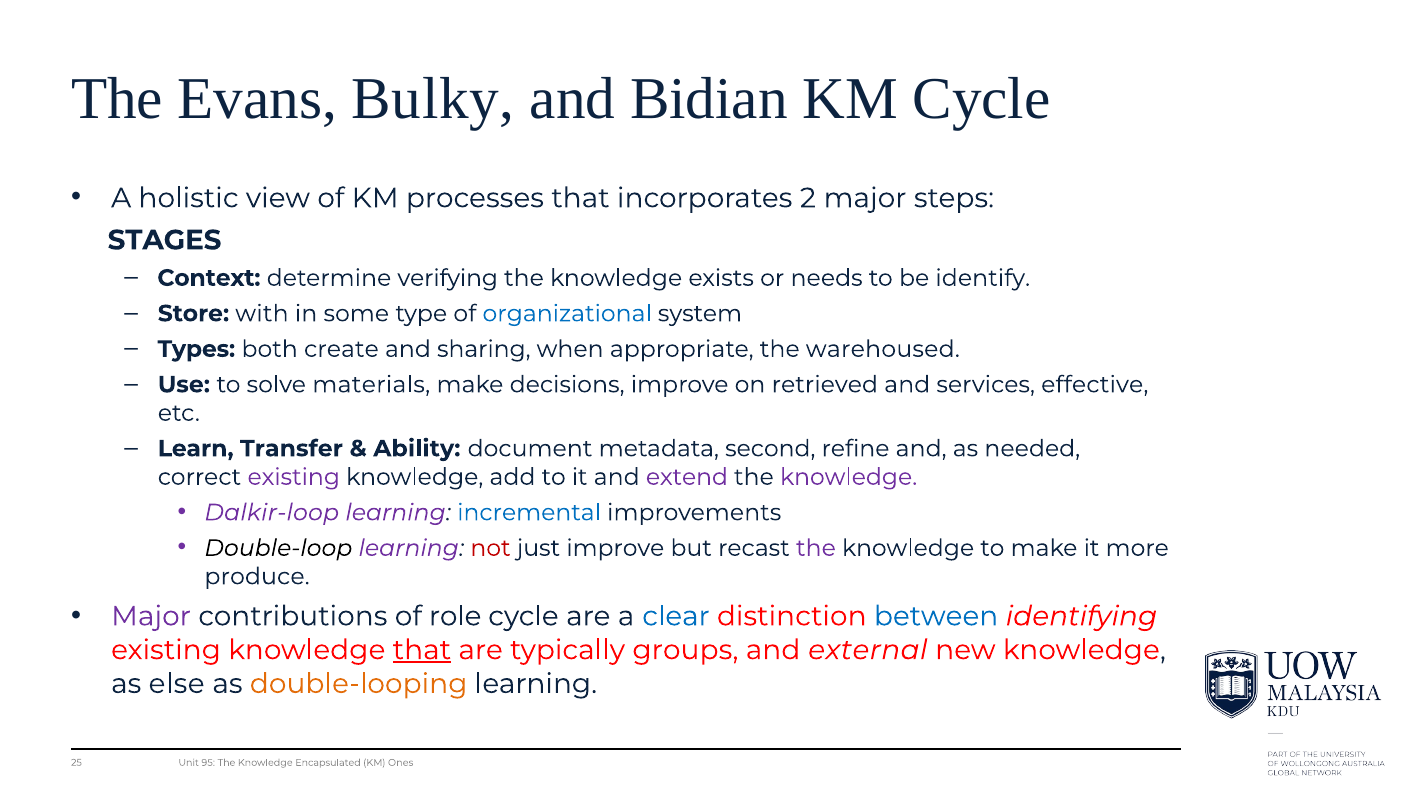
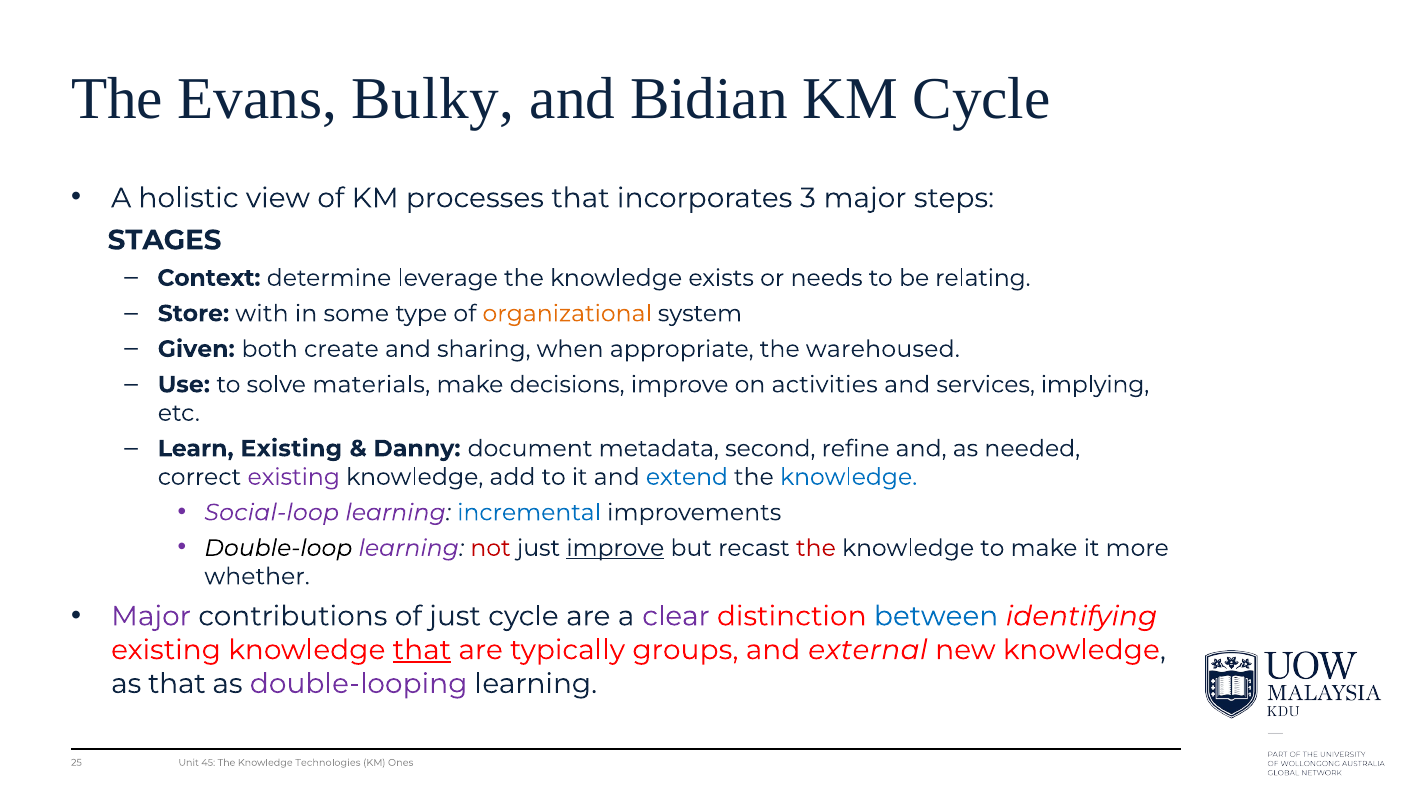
2: 2 -> 3
verifying: verifying -> leverage
identify: identify -> relating
organizational colour: blue -> orange
Types: Types -> Given
retrieved: retrieved -> activities
effective: effective -> implying
Learn Transfer: Transfer -> Existing
Ability: Ability -> Danny
extend colour: purple -> blue
knowledge at (849, 477) colour: purple -> blue
Dalkir-loop: Dalkir-loop -> Social-loop
improve at (615, 548) underline: none -> present
the at (816, 548) colour: purple -> red
produce: produce -> whether
of role: role -> just
clear colour: blue -> purple
as else: else -> that
double-looping colour: orange -> purple
95: 95 -> 45
Encapsulated: Encapsulated -> Technologies
